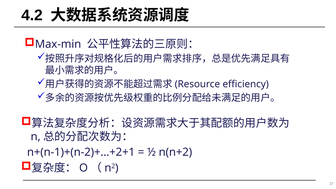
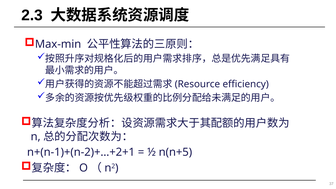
4.2: 4.2 -> 2.3
n(n+2: n(n+2 -> n(n+5
